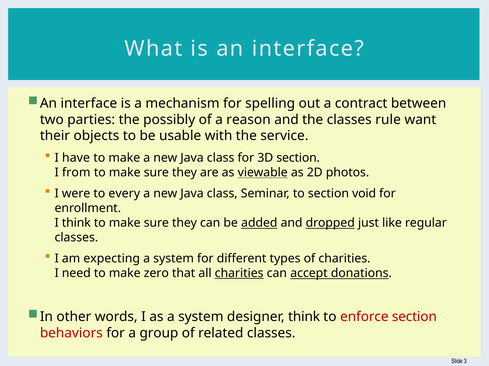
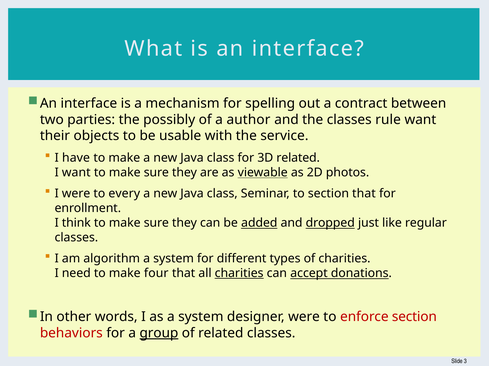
reason: reason -> author
3D section: section -> related
I from: from -> want
section void: void -> that
expecting: expecting -> algorithm
zero: zero -> four
designer think: think -> were
group underline: none -> present
